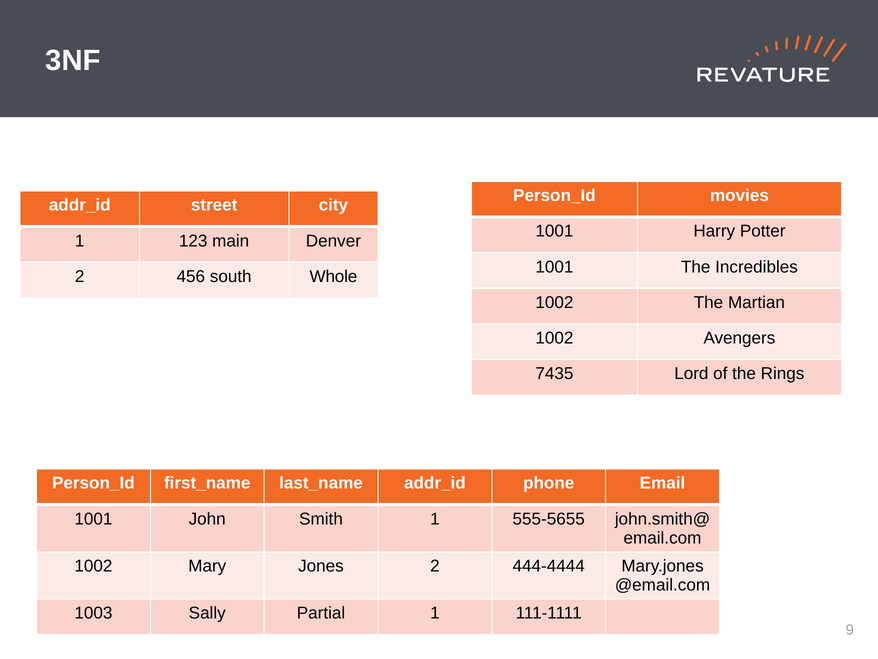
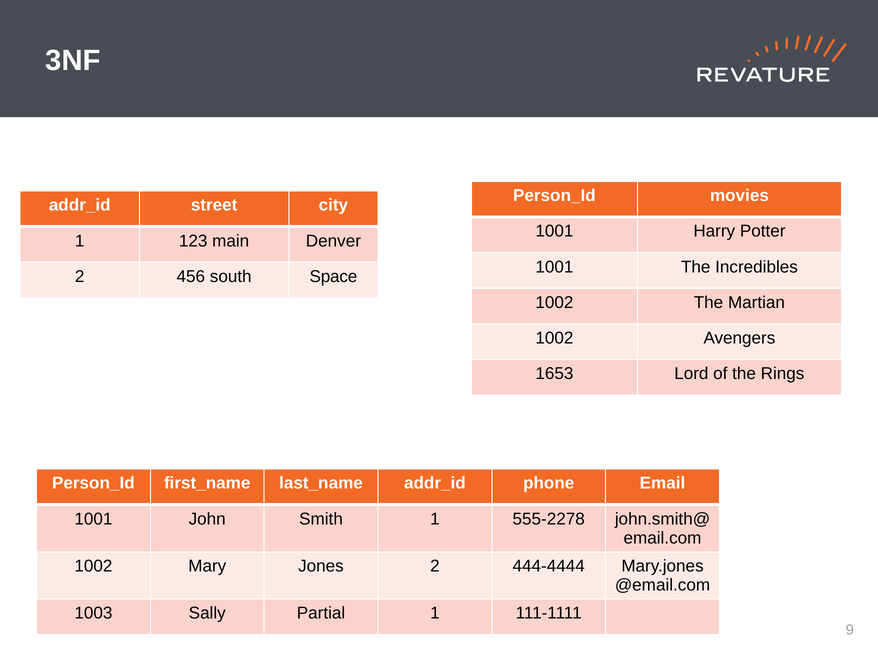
Whole: Whole -> Space
7435: 7435 -> 1653
555-5655: 555-5655 -> 555-2278
